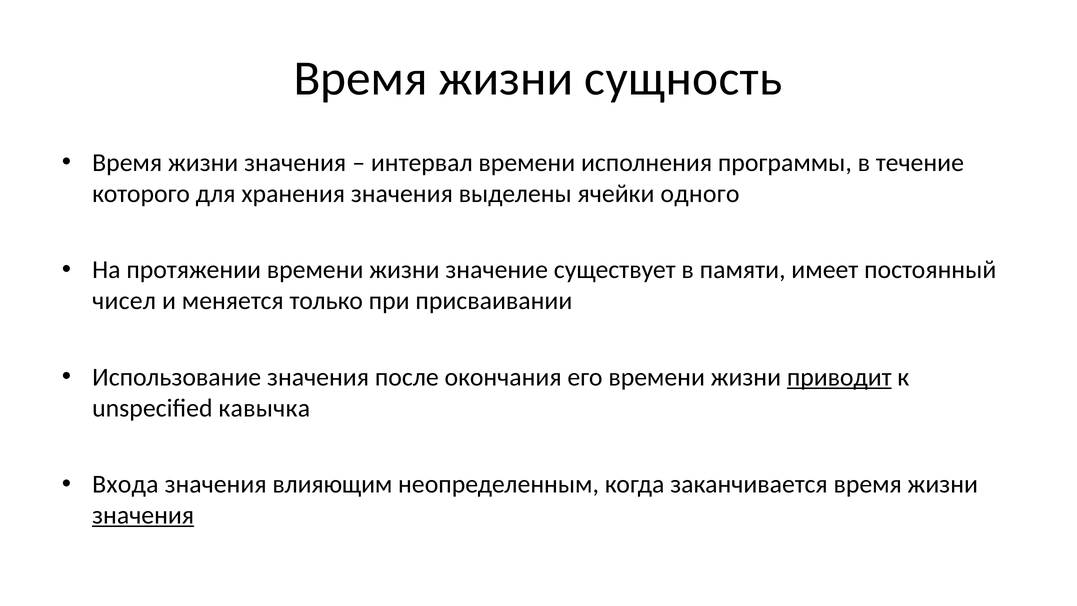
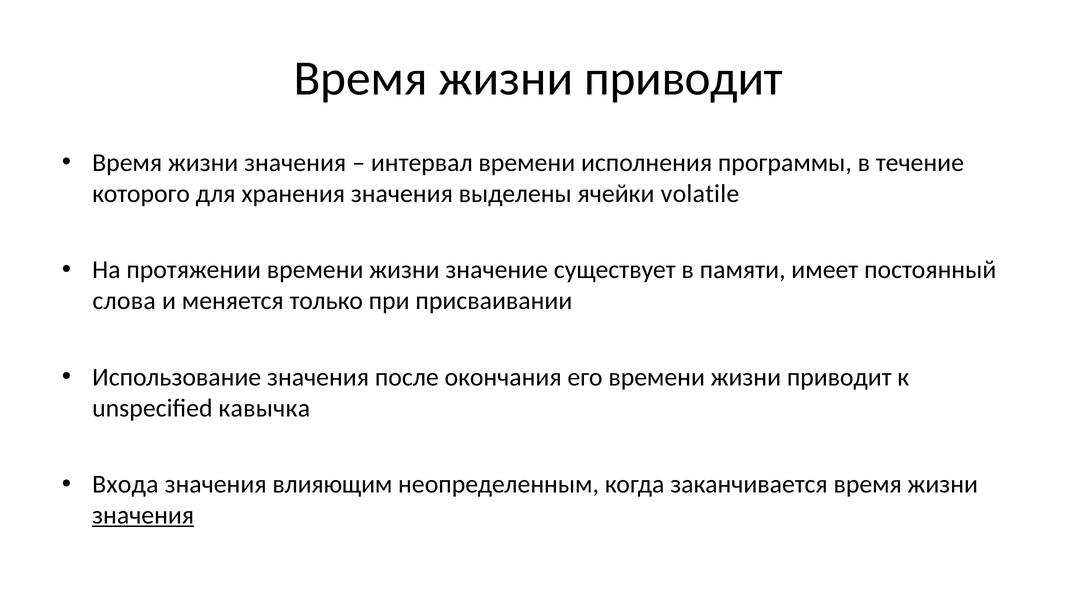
Время жизни сущность: сущность -> приводит
одного: одного -> volatile
чисел: чисел -> слова
приводит at (839, 377) underline: present -> none
